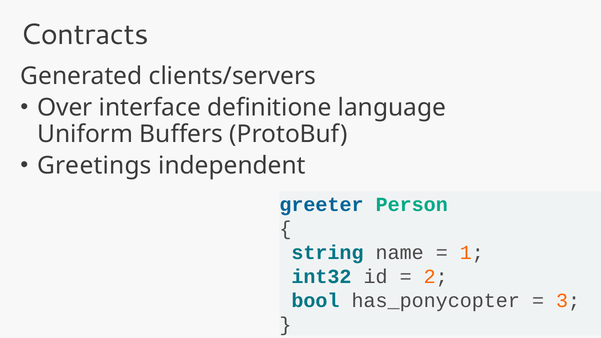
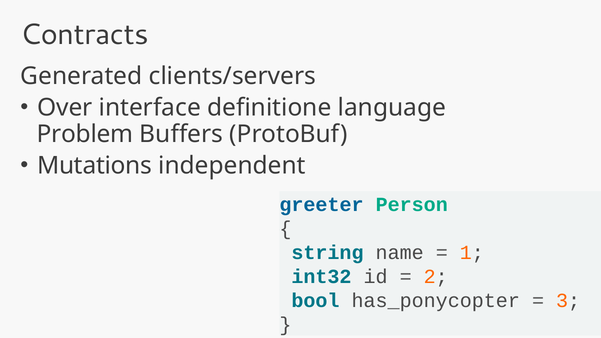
Uniform: Uniform -> Problem
Greetings: Greetings -> Mutations
